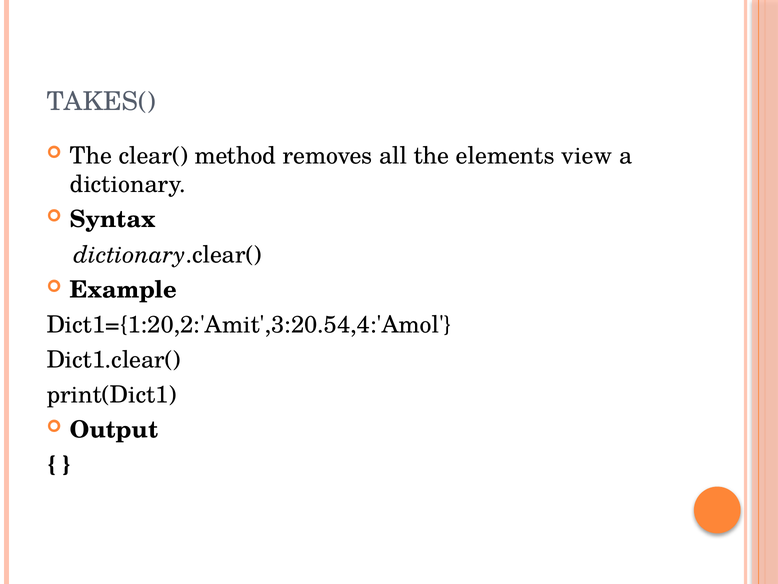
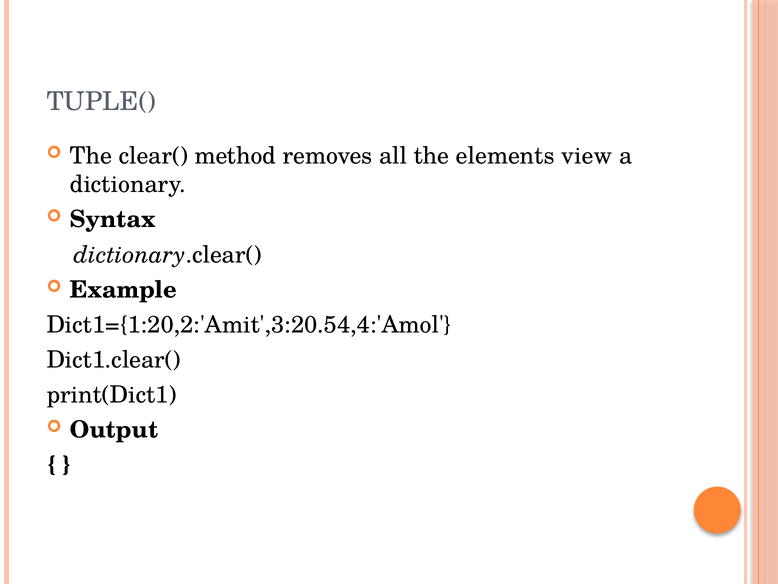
TAKES(: TAKES( -> TUPLE(
